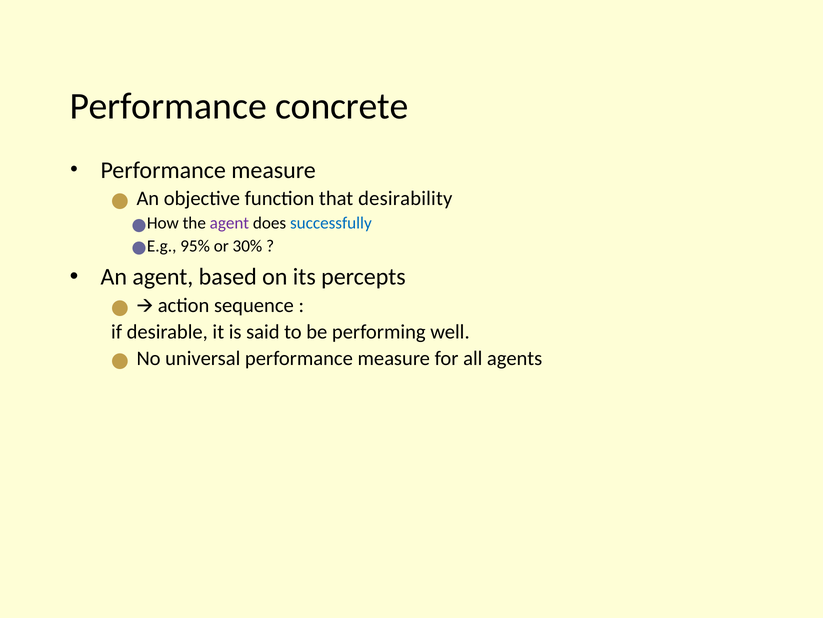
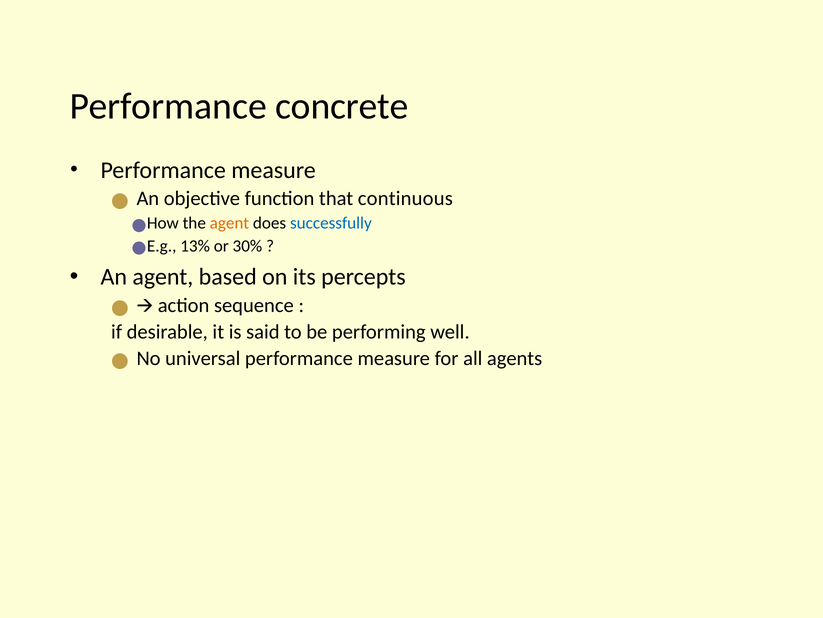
desirability: desirability -> continuous
agent at (229, 223) colour: purple -> orange
95%: 95% -> 13%
